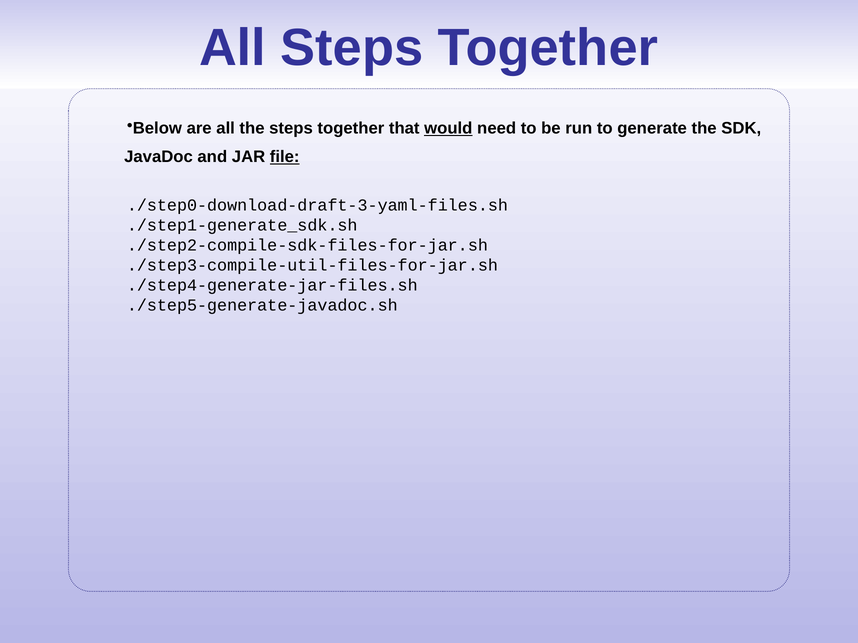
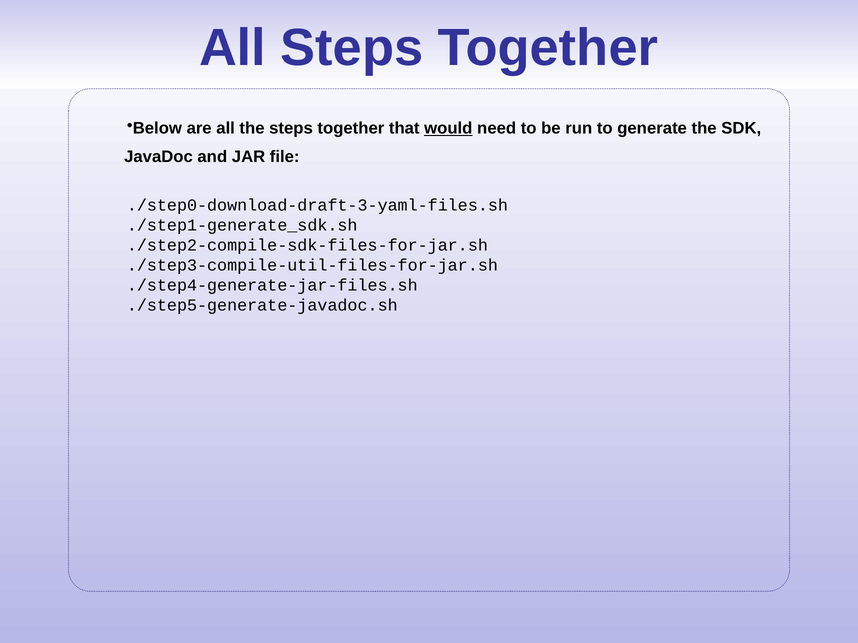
file underline: present -> none
